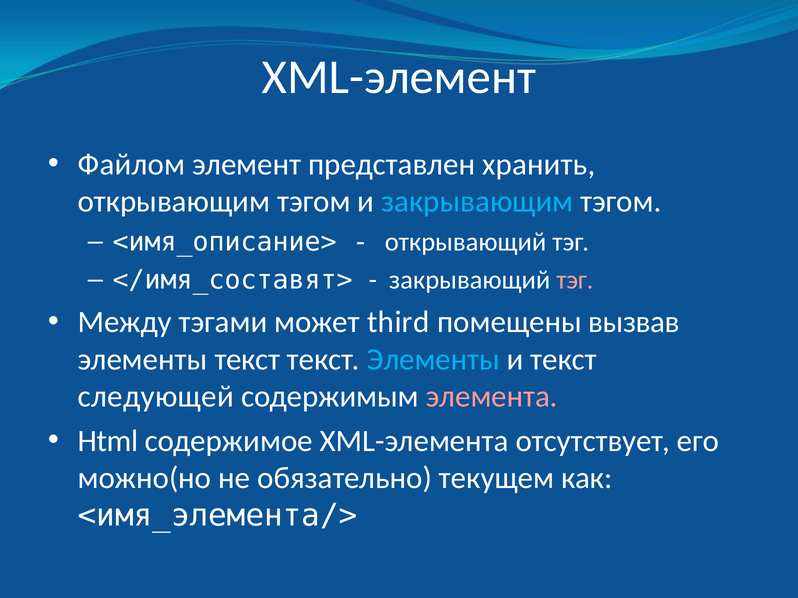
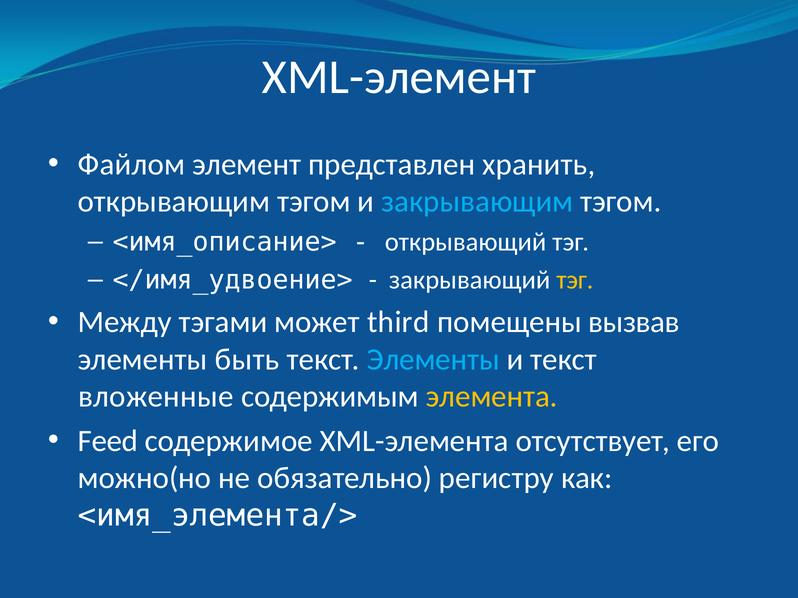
</имя_составят>: </имя_составят> -> </имя_удвоение>
тэг at (575, 280) colour: pink -> yellow
элементы текст: текст -> быть
следующей: следующей -> вложенные
элемента colour: pink -> yellow
Html: Html -> Feed
текущем: текущем -> регистру
